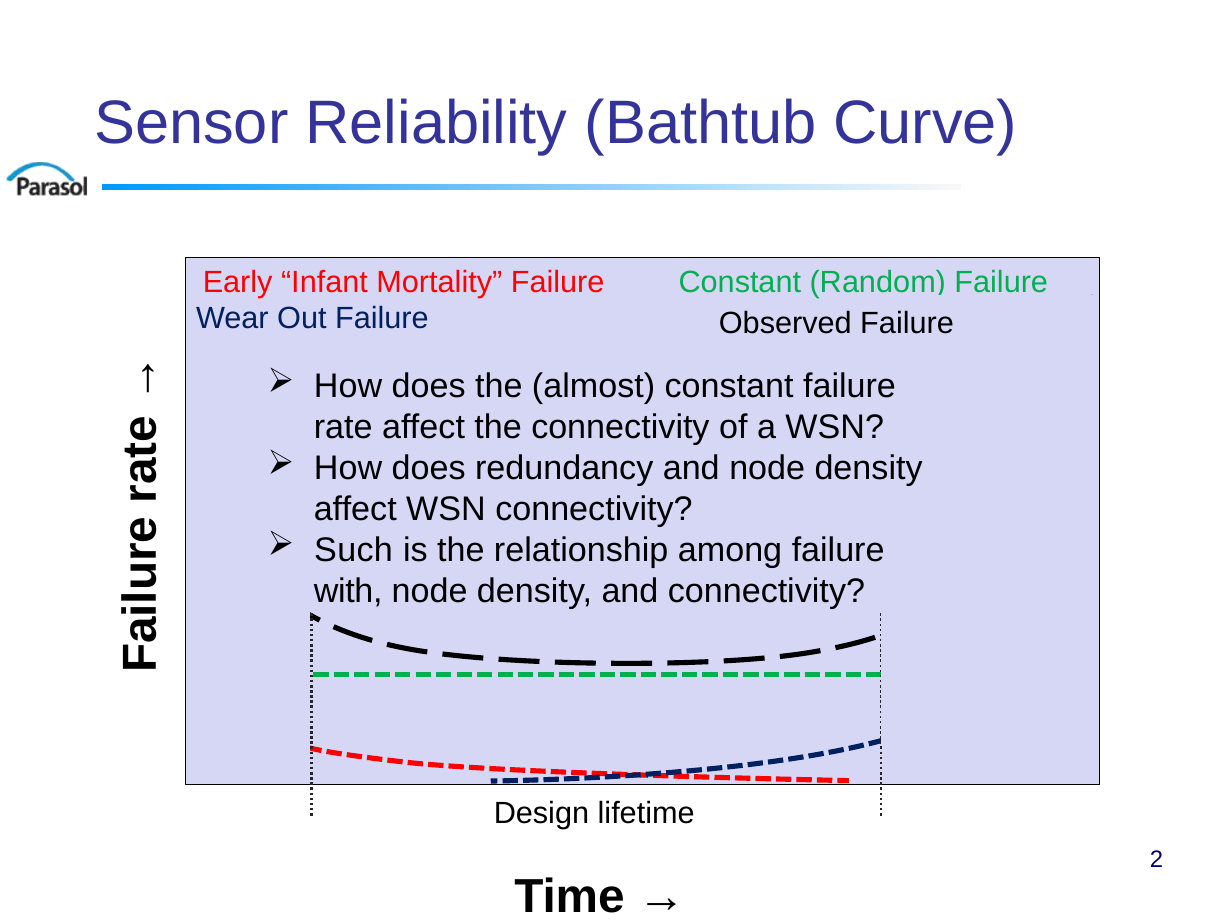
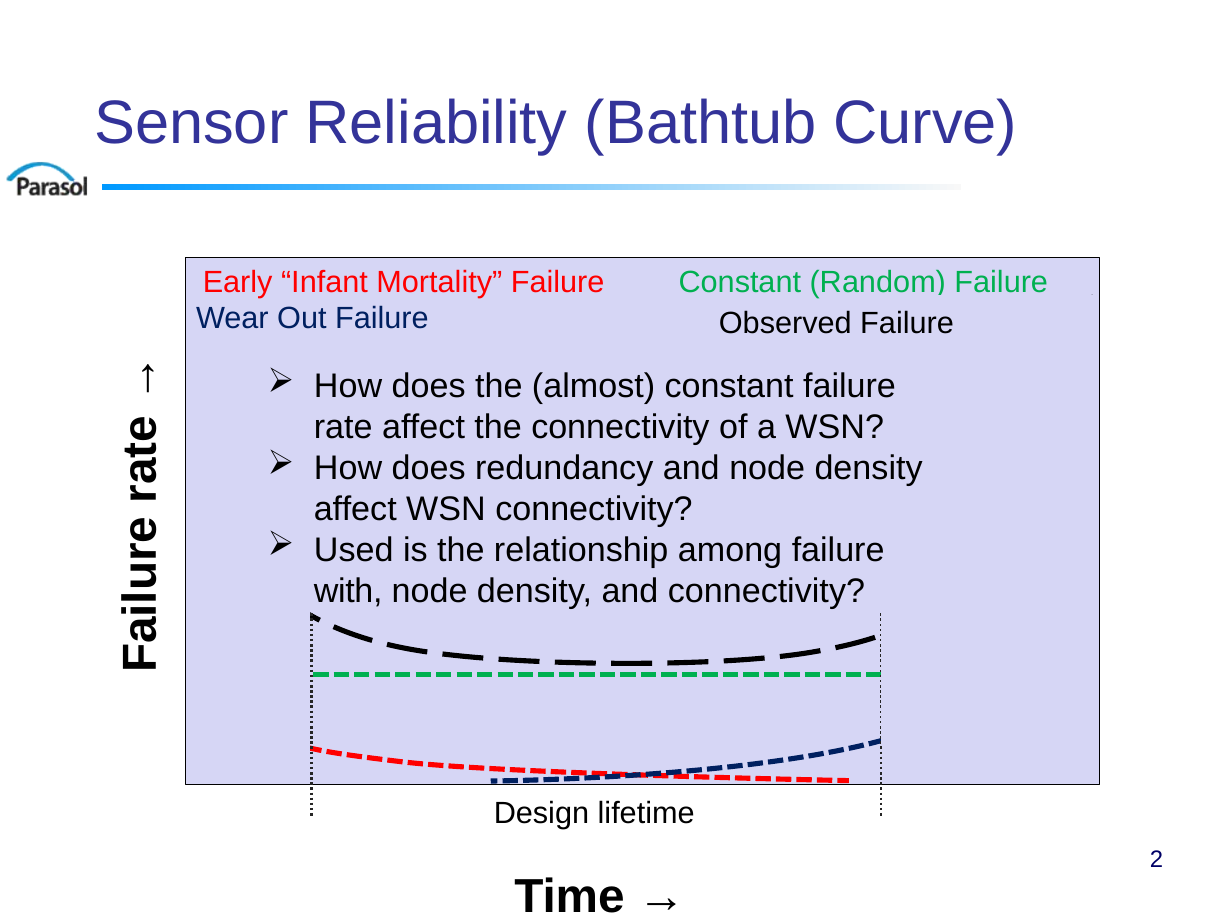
Such: Such -> Used
